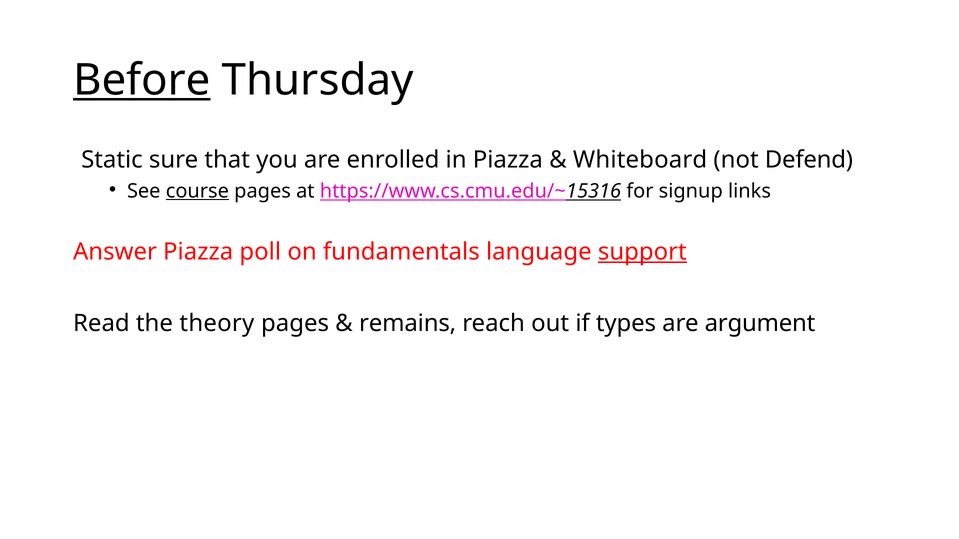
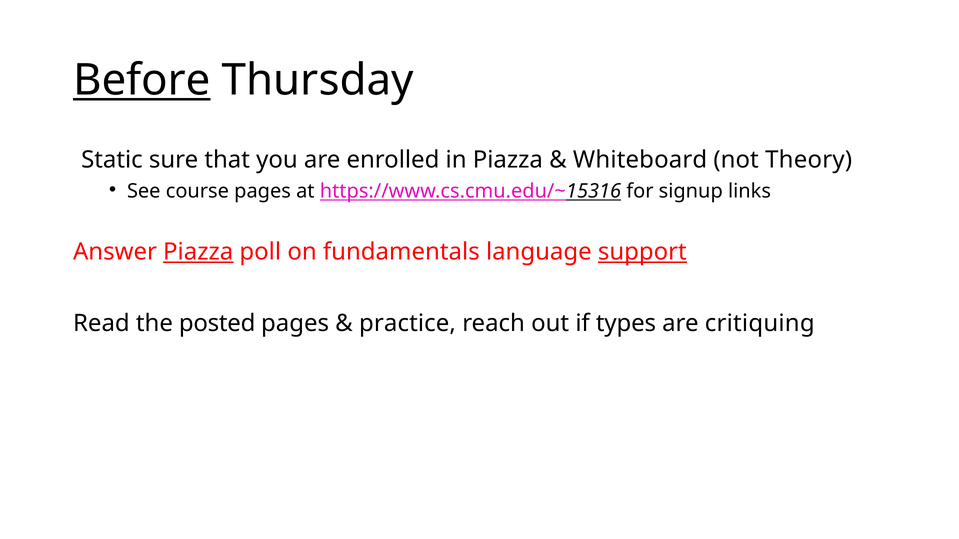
Defend: Defend -> Theory
course underline: present -> none
Piazza at (198, 252) underline: none -> present
theory: theory -> posted
remains: remains -> practice
argument: argument -> critiquing
